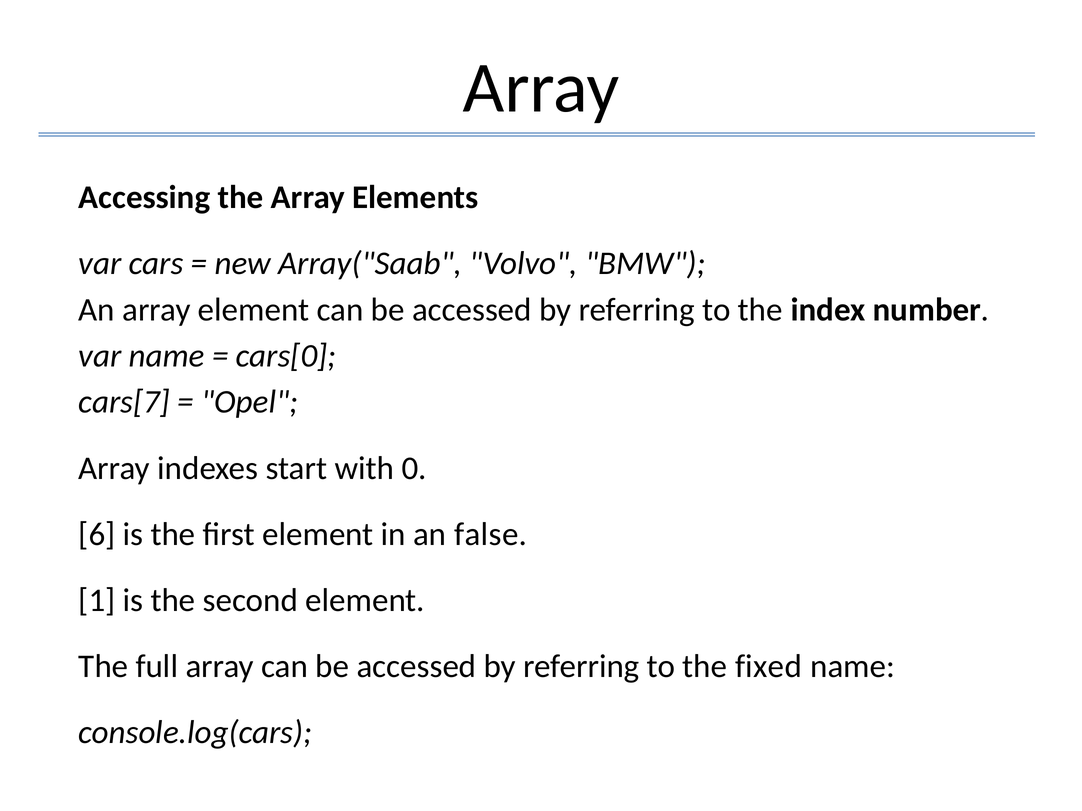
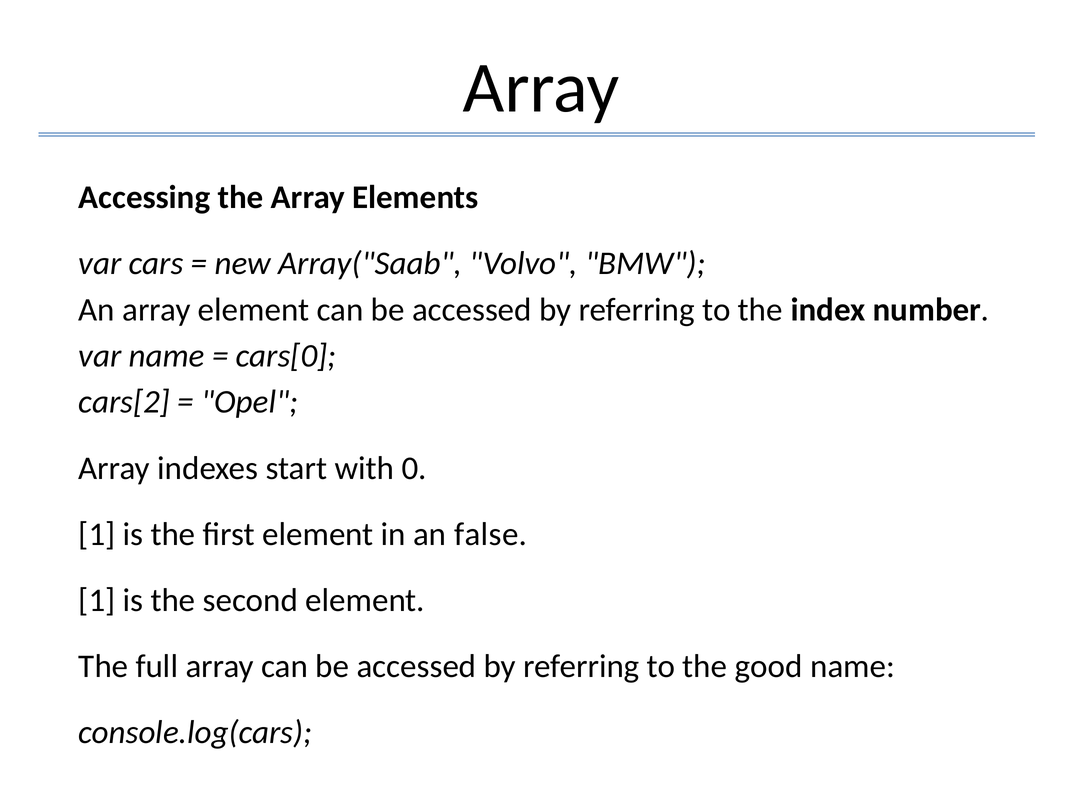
cars[7: cars[7 -> cars[2
6 at (97, 534): 6 -> 1
fixed: fixed -> good
